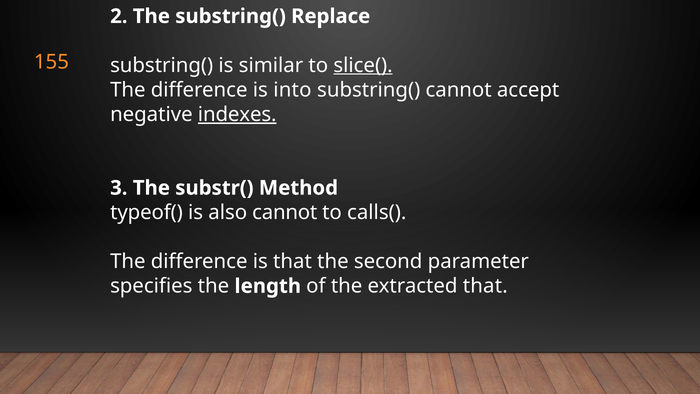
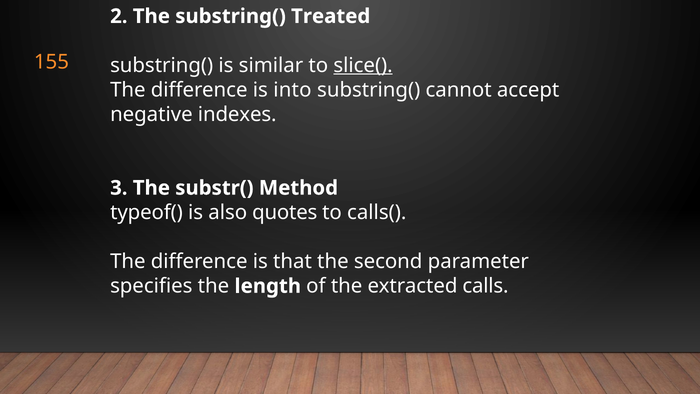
Replace: Replace -> Treated
indexes underline: present -> none
also cannot: cannot -> quotes
extracted that: that -> calls
